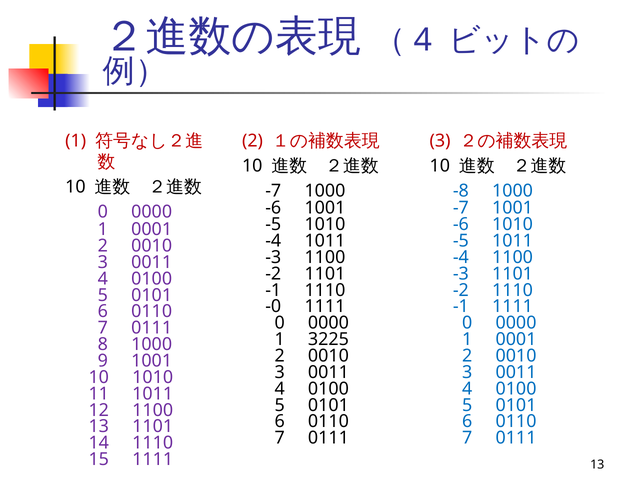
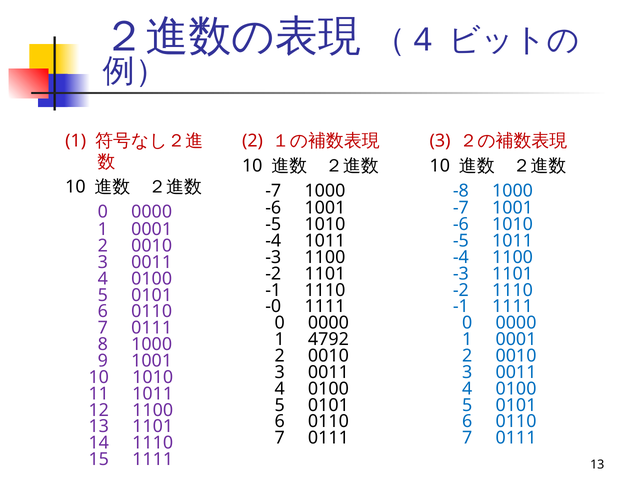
3225: 3225 -> 4792
